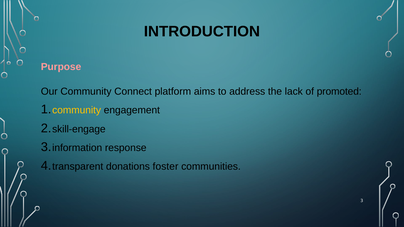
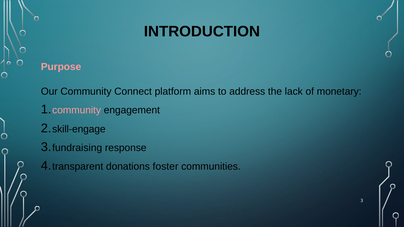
promoted: promoted -> monetary
community at (77, 110) colour: yellow -> pink
information: information -> fundraising
